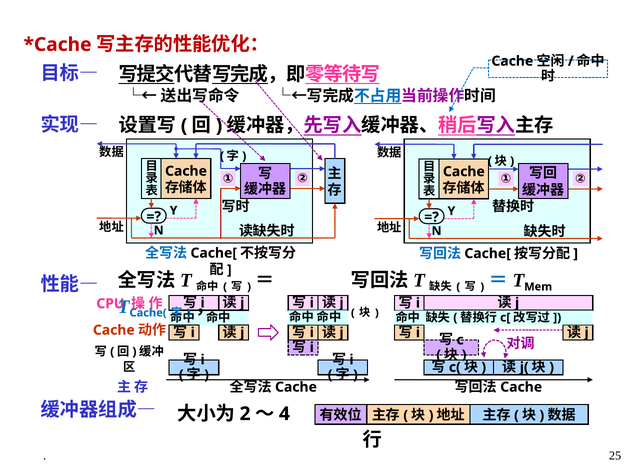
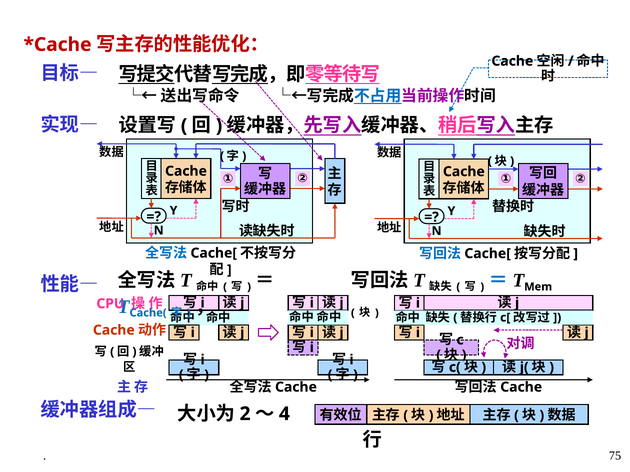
25: 25 -> 75
